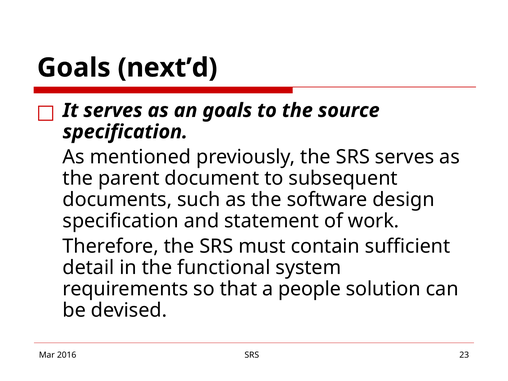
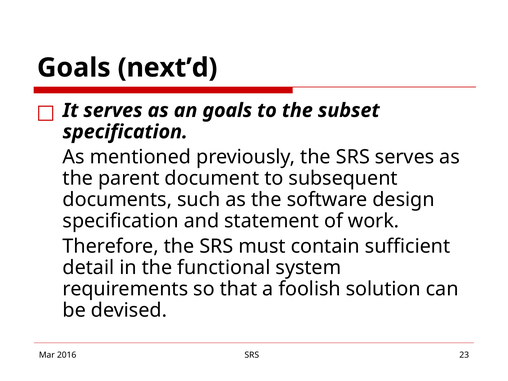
source: source -> subset
people: people -> foolish
